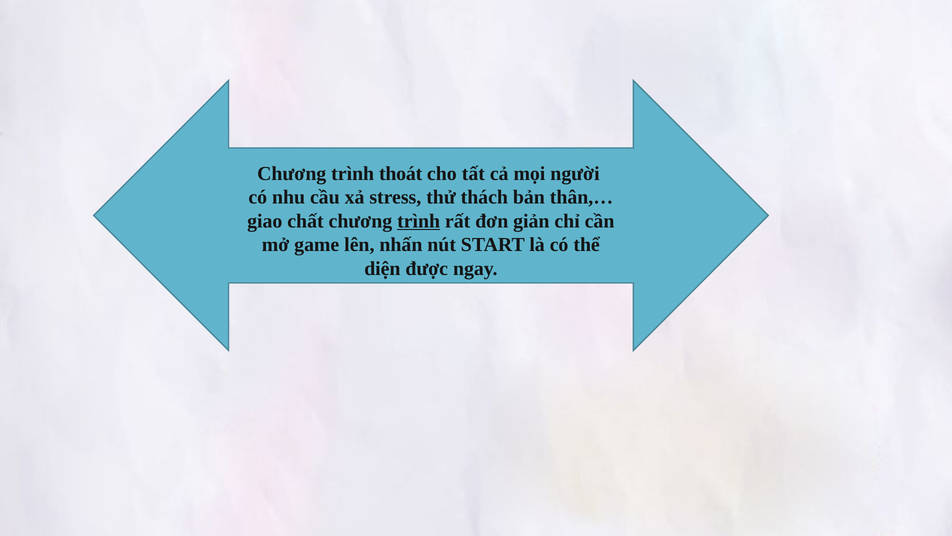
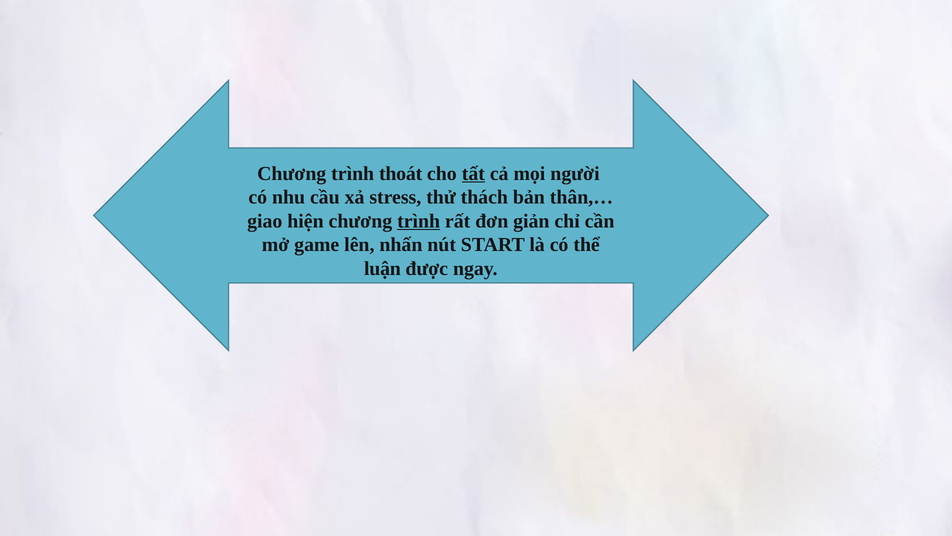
tất underline: none -> present
chất: chất -> hiện
diện: diện -> luận
